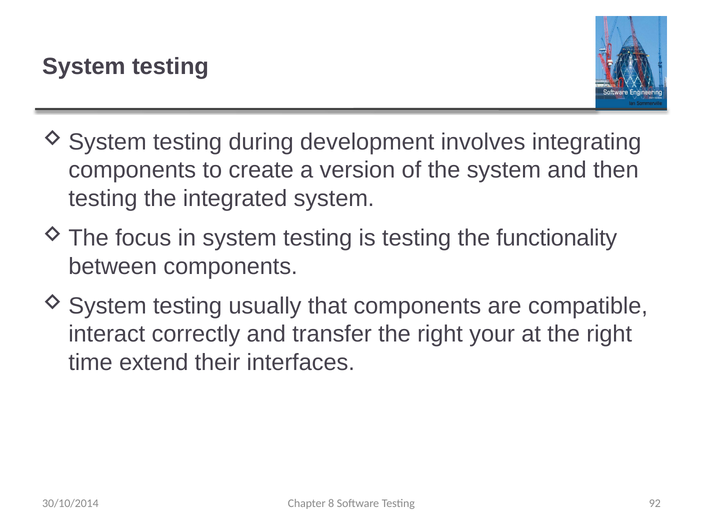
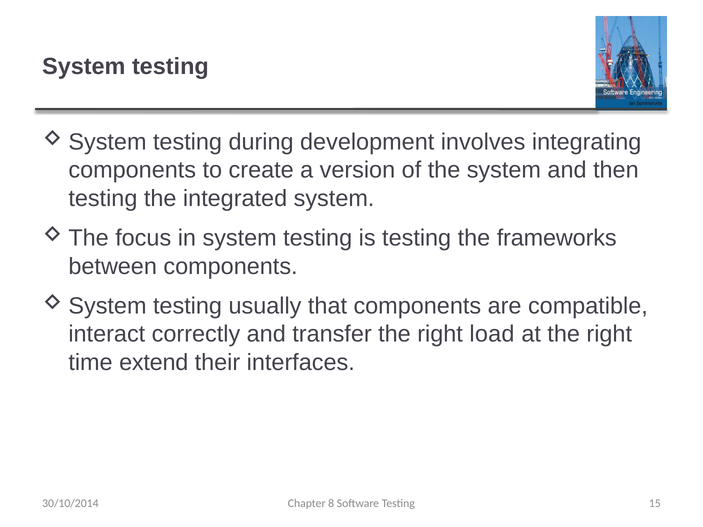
functionality: functionality -> frameworks
your: your -> load
92: 92 -> 15
